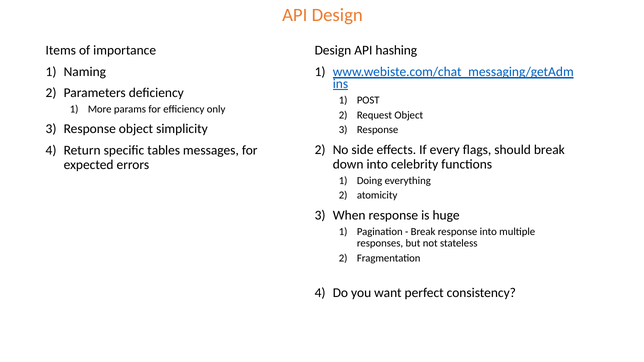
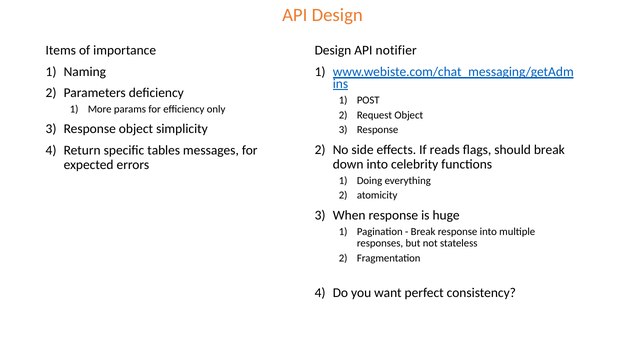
hashing: hashing -> notifier
every: every -> reads
